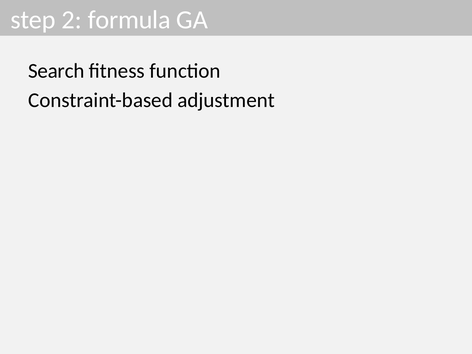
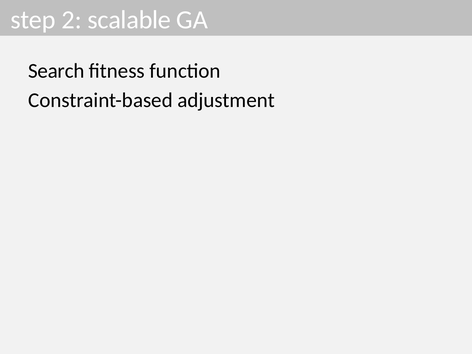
formula: formula -> scalable
